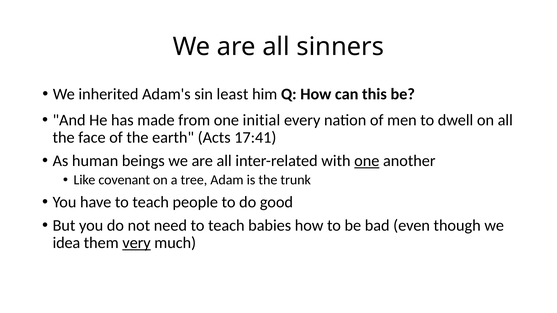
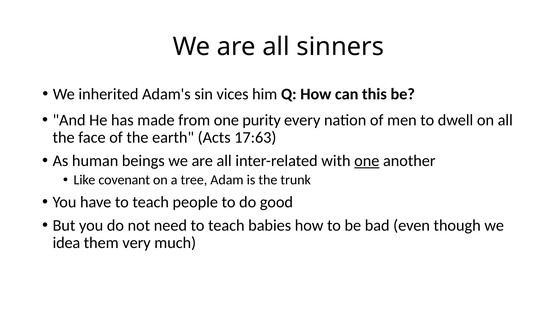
least: least -> vices
initial: initial -> purity
17:41: 17:41 -> 17:63
very underline: present -> none
